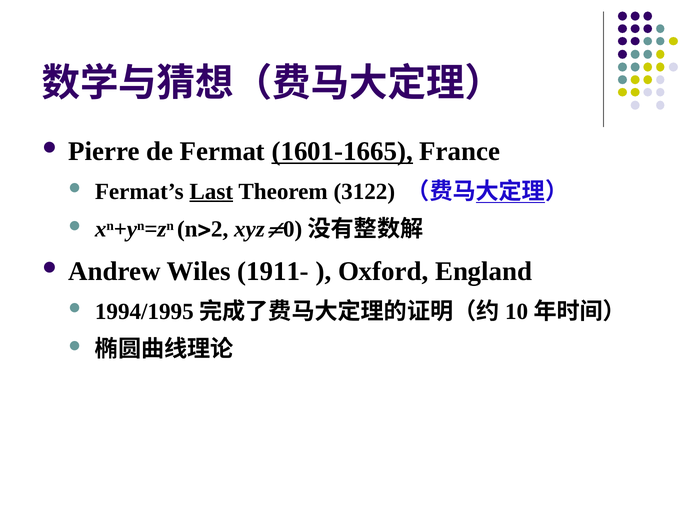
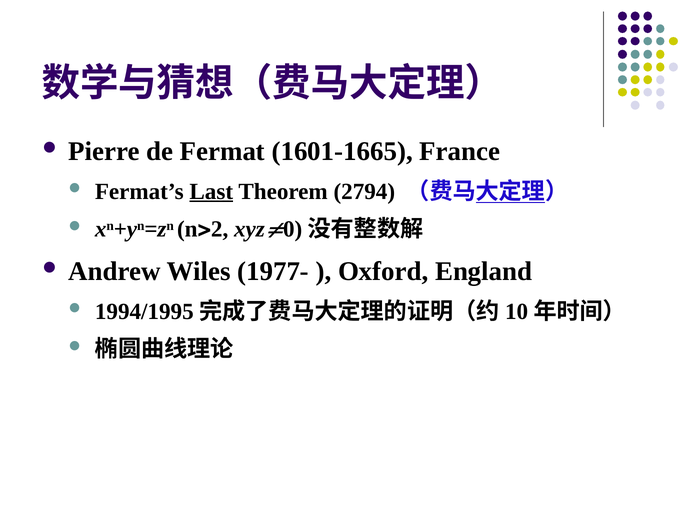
1601-1665 underline: present -> none
3122: 3122 -> 2794
1911-: 1911- -> 1977-
